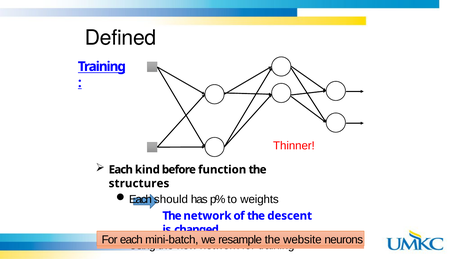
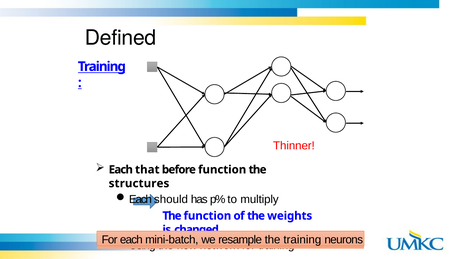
kind: kind -> that
weights: weights -> multiply
The network: network -> function
descent: descent -> weights
website at (302, 240): website -> training
